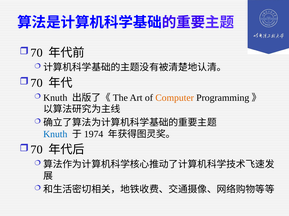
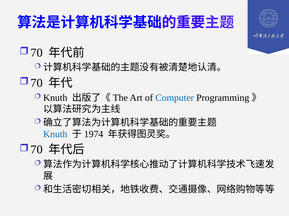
Computer colour: orange -> blue
